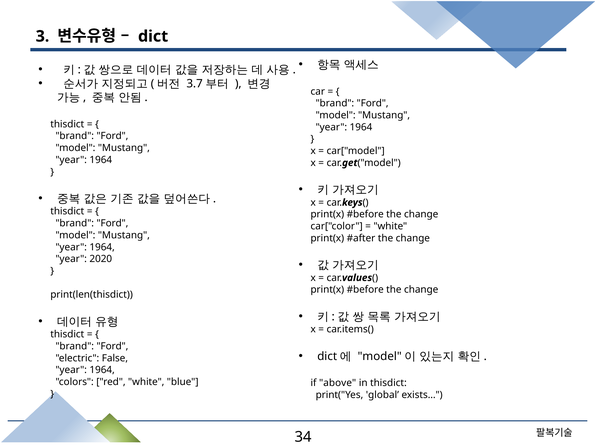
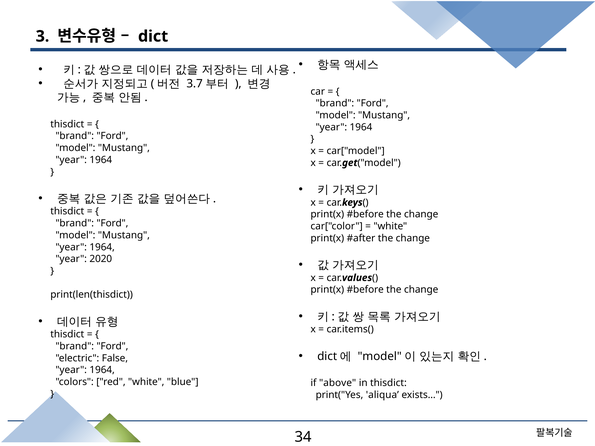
global: global -> aliqua
